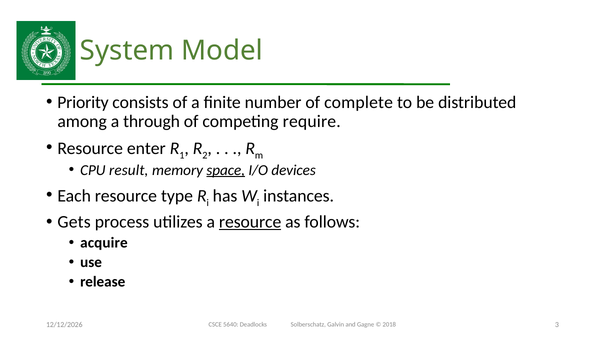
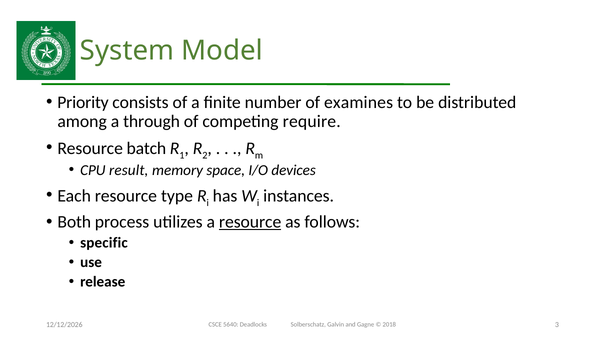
complete: complete -> examines
enter: enter -> batch
space underline: present -> none
Gets: Gets -> Both
acquire: acquire -> specific
